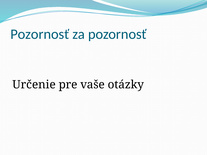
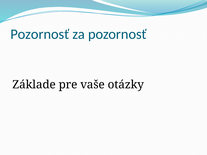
Určenie: Určenie -> Základe
